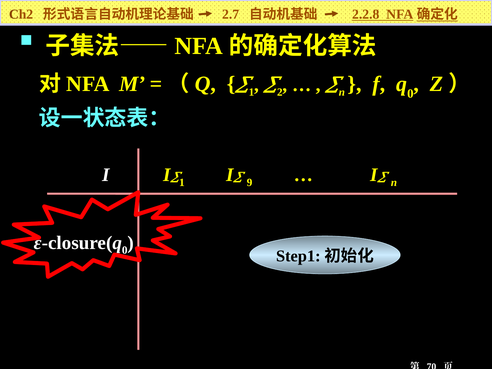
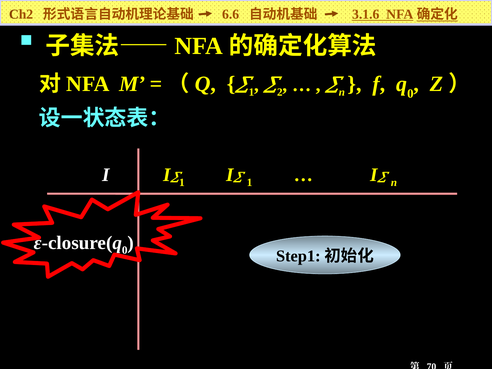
2.7: 2.7 -> 6.6
2.2.8: 2.2.8 -> 3.1.6
9 at (250, 182): 9 -> 1
